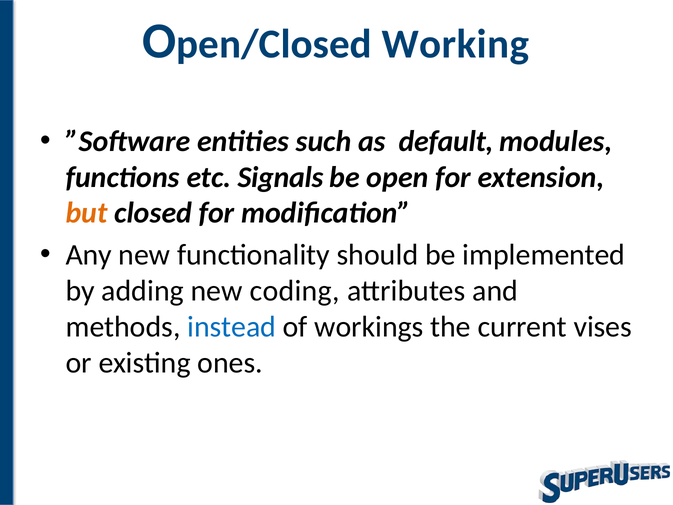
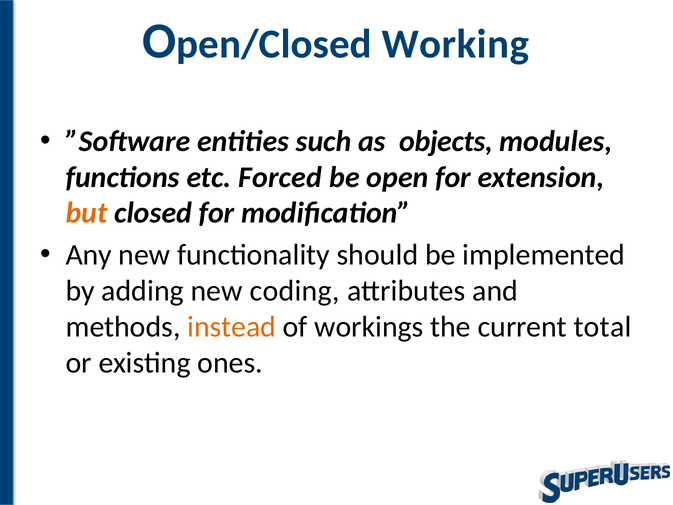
default: default -> objects
Signals: Signals -> Forced
instead colour: blue -> orange
vises: vises -> total
